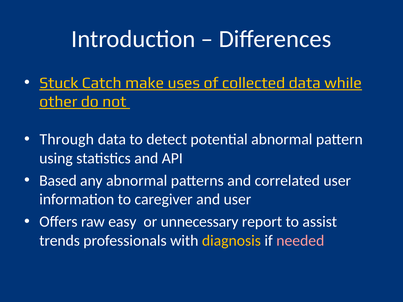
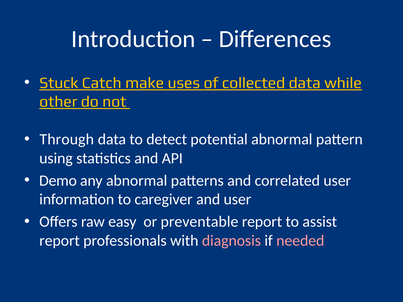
Based: Based -> Demo
unnecessary: unnecessary -> preventable
trends at (60, 241): trends -> report
diagnosis colour: yellow -> pink
